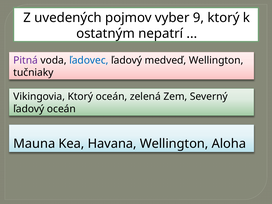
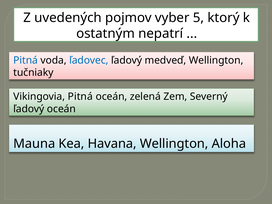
9: 9 -> 5
Pitná at (26, 60) colour: purple -> blue
Vikingovia Ktorý: Ktorý -> Pitná
